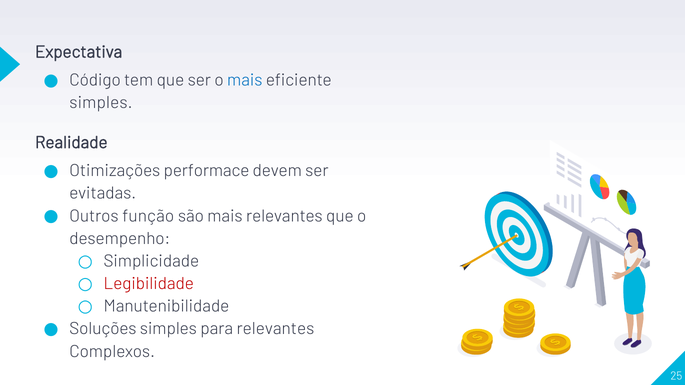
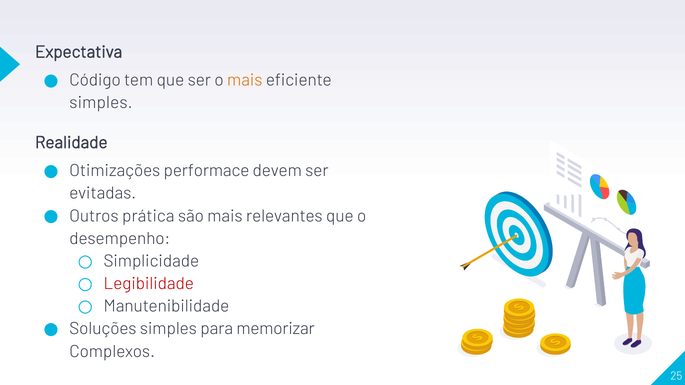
mais at (245, 80) colour: blue -> orange
função: função -> prática
para relevantes: relevantes -> memorizar
